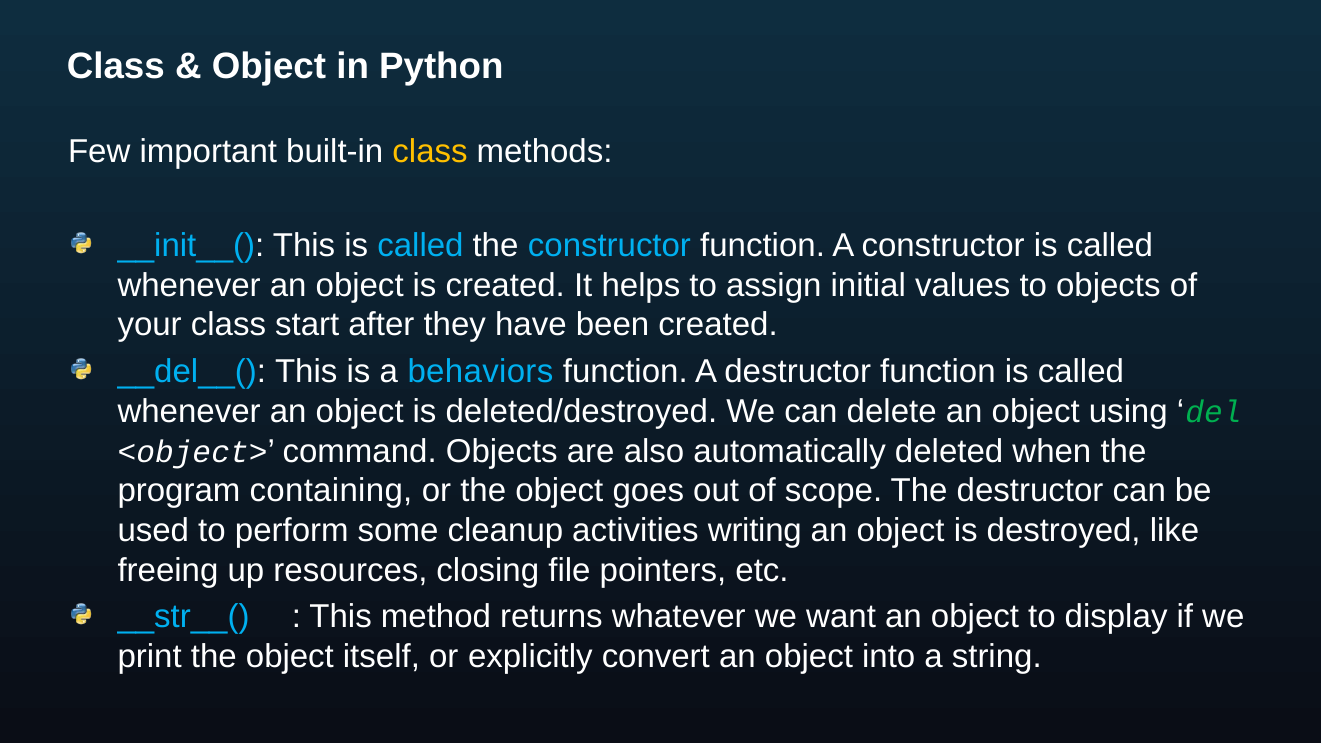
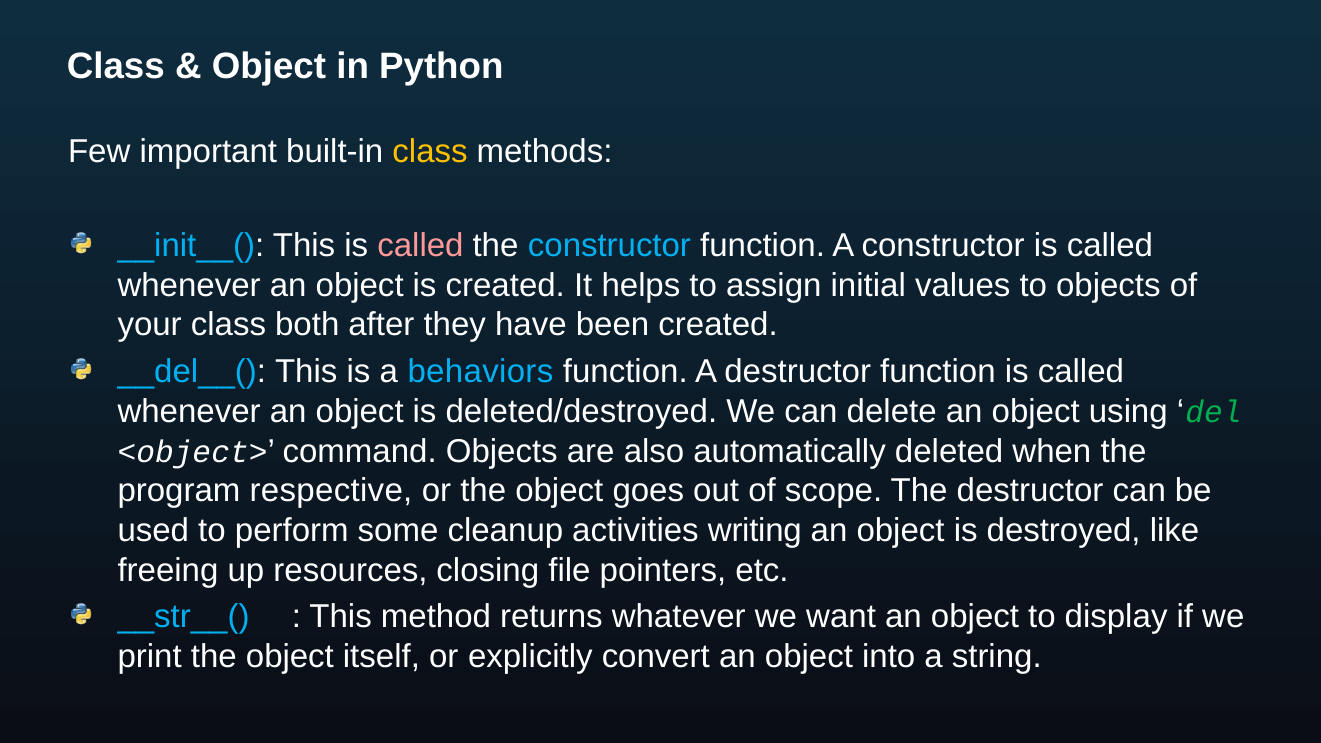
called at (420, 246) colour: light blue -> pink
start: start -> both
containing: containing -> respective
